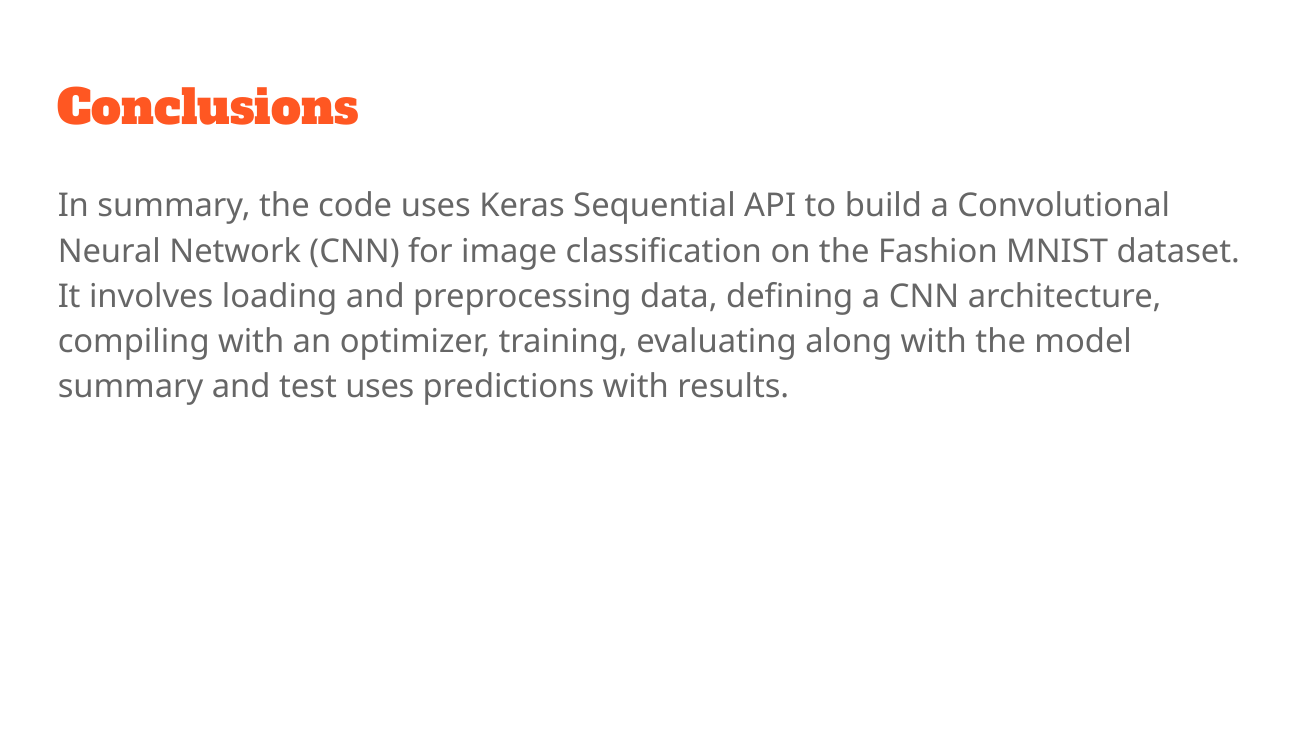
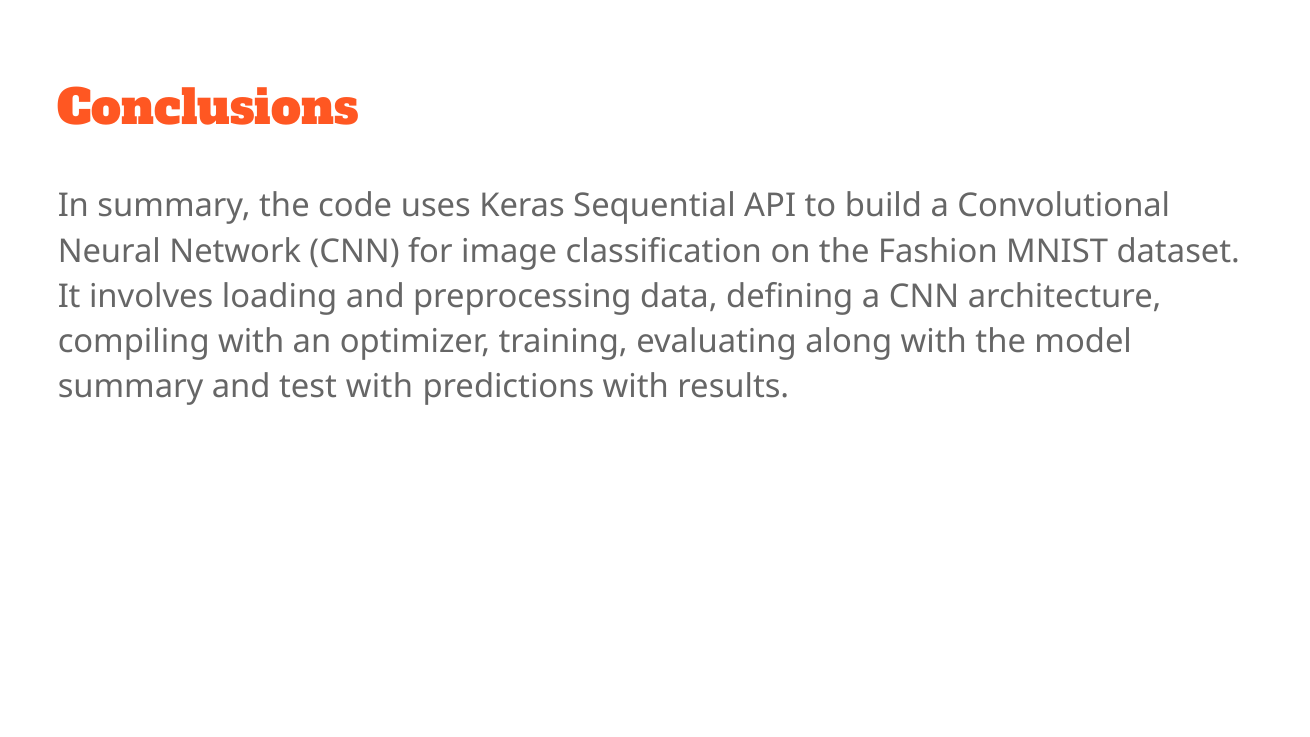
test uses: uses -> with
